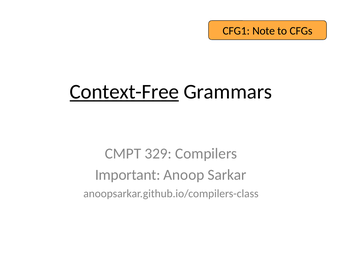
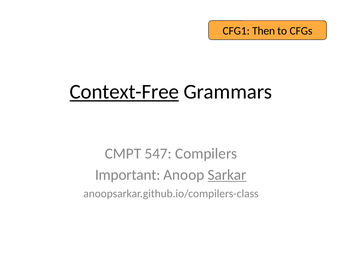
Note: Note -> Then
329: 329 -> 547
Sarkar underline: none -> present
